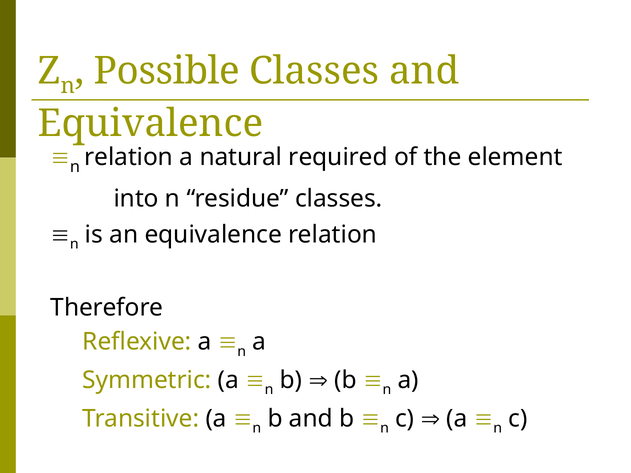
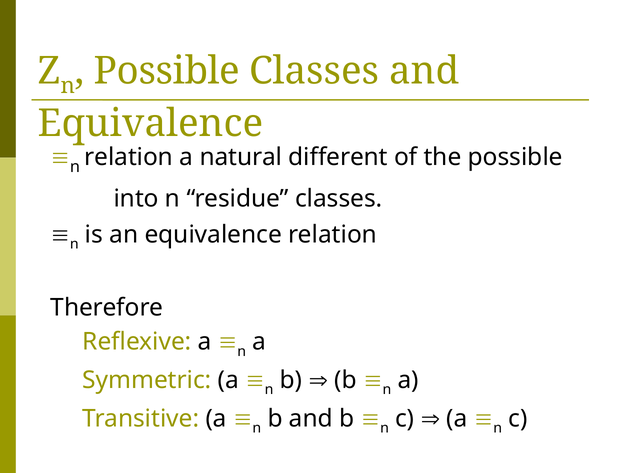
required: required -> different
the element: element -> possible
